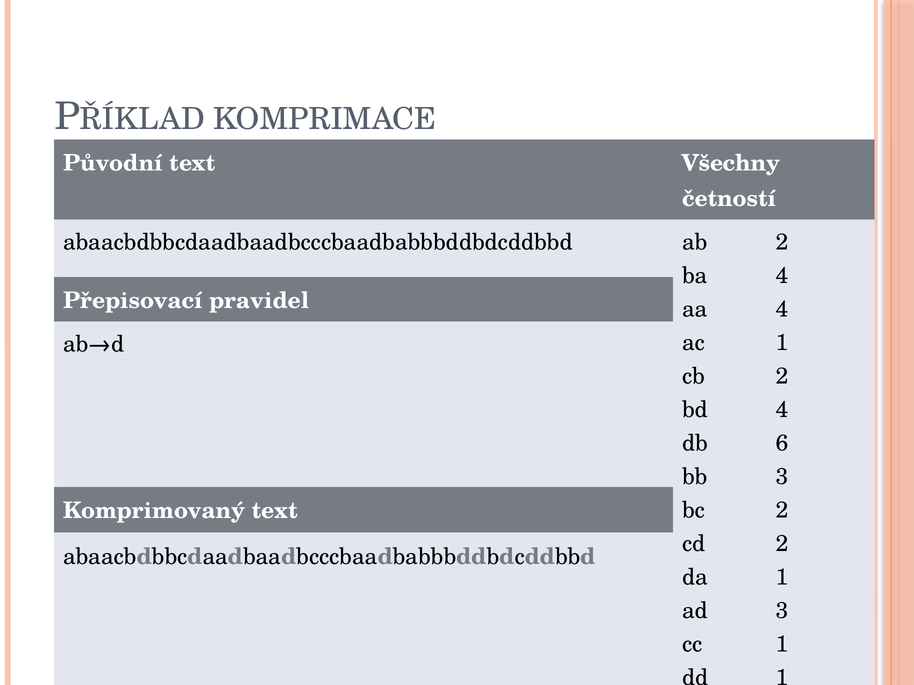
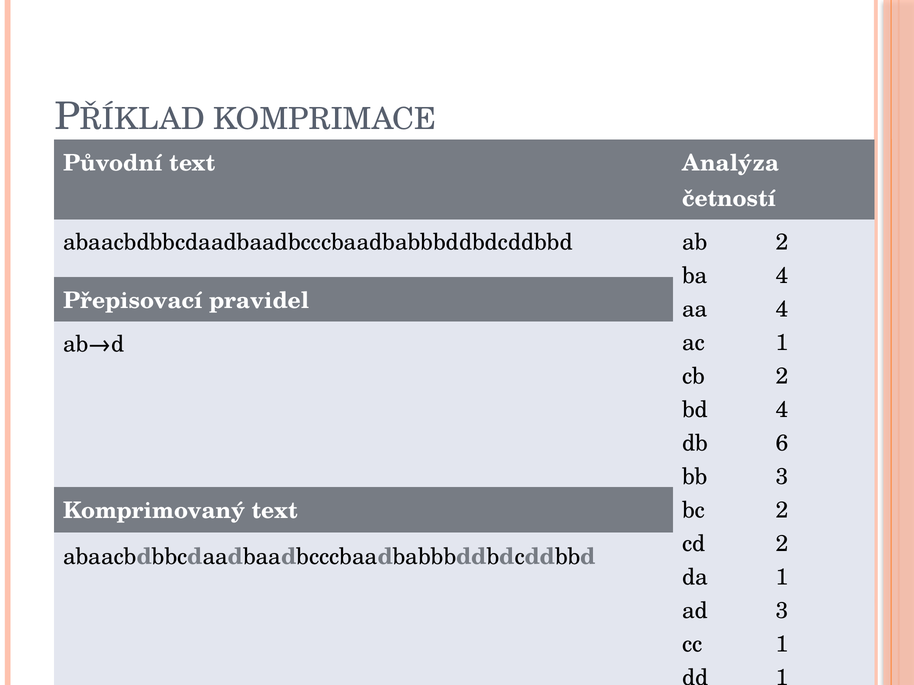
Všechny: Všechny -> Analýza
